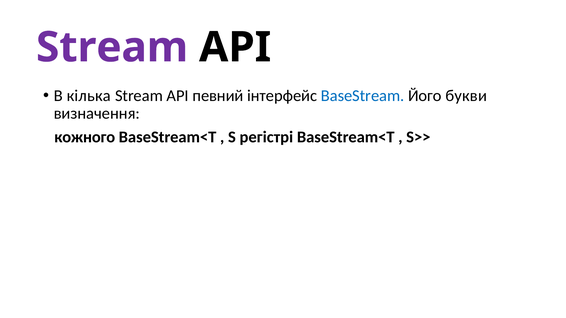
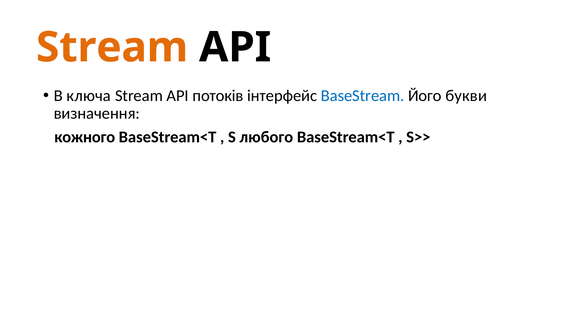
Stream at (112, 47) colour: purple -> orange
кілька: кілька -> ключа
певний: певний -> потоків
регістрі: регістрі -> любого
